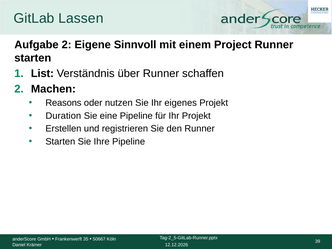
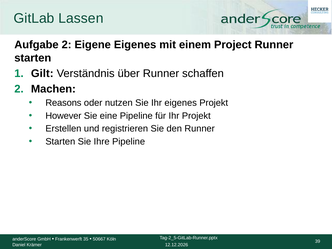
Eigene Sinnvoll: Sinnvoll -> Eigenes
List: List -> Gilt
Duration: Duration -> However
